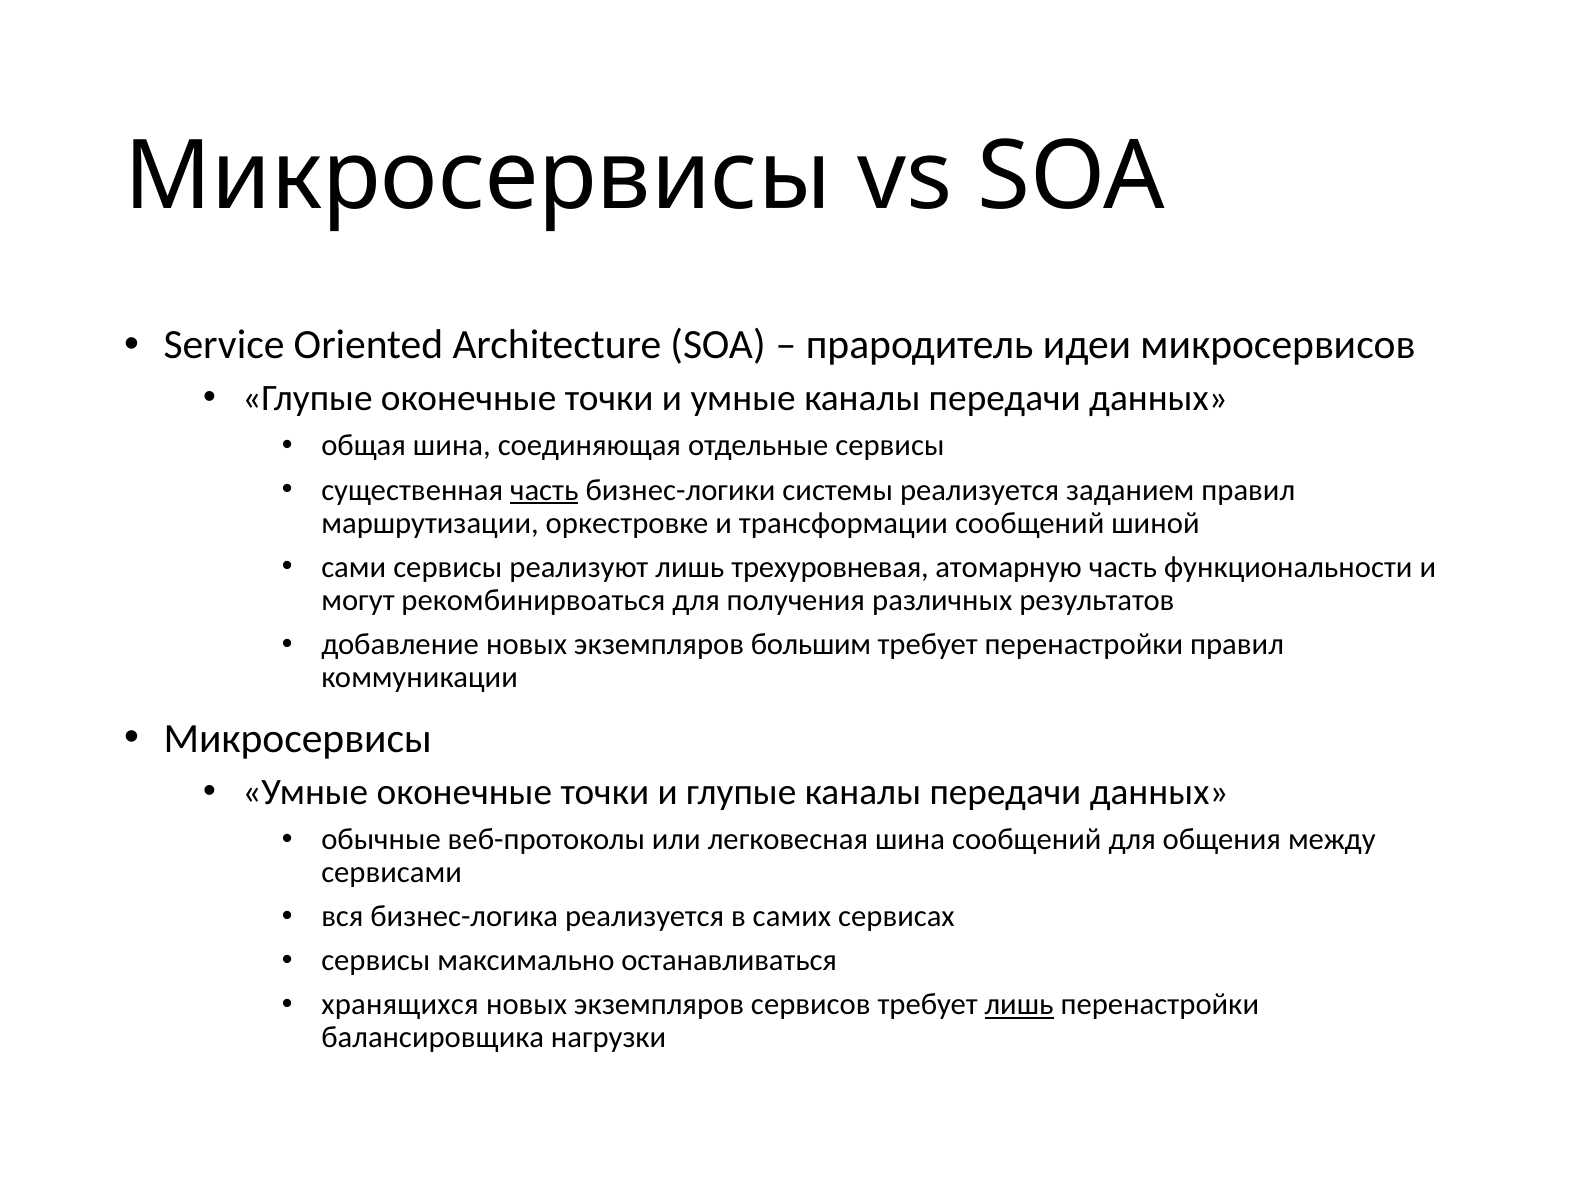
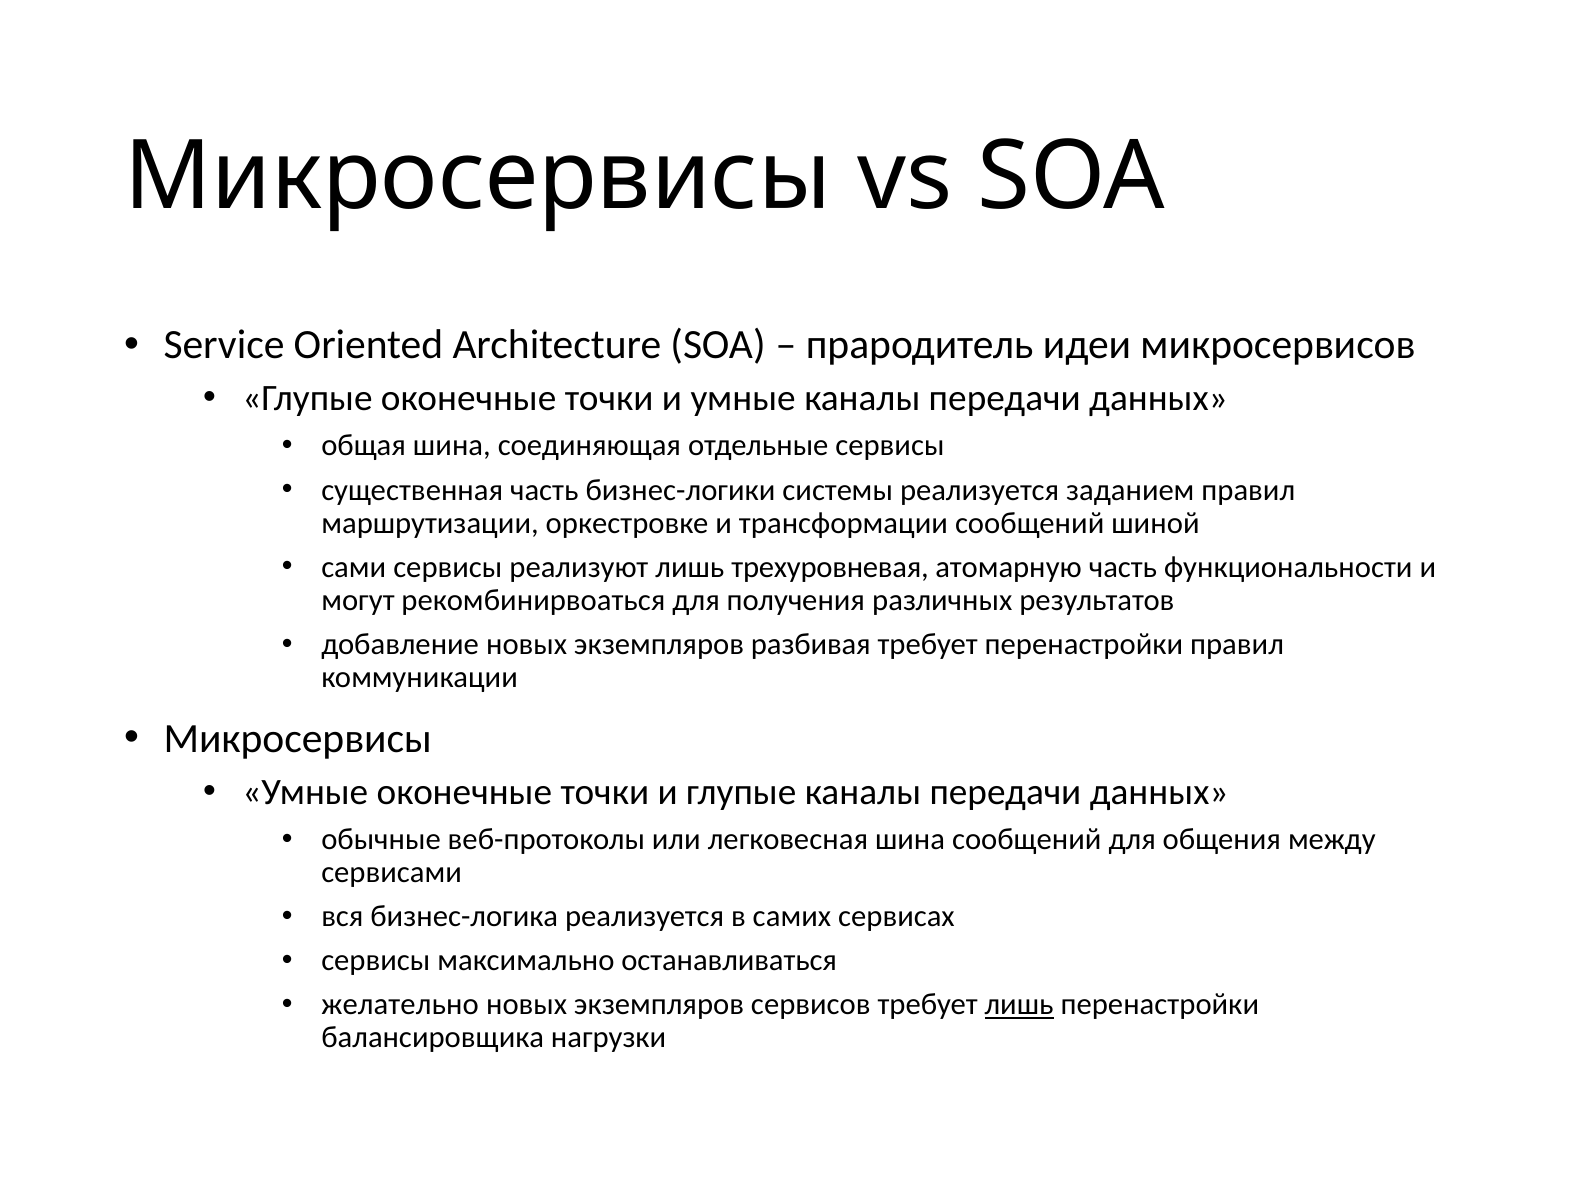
часть at (544, 490) underline: present -> none
большим: большим -> разбивая
хранящихся: хранящихся -> желательно
